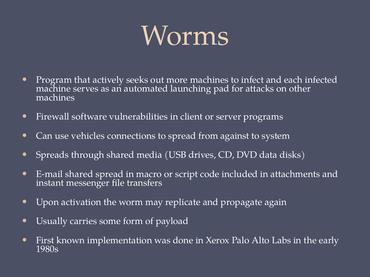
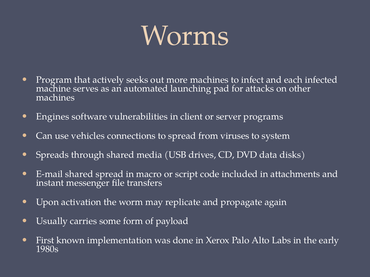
Firewall: Firewall -> Engines
against: against -> viruses
